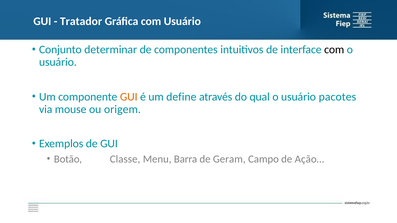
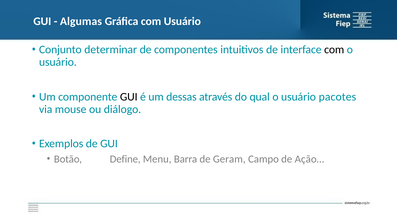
Tratador: Tratador -> Algumas
GUI at (129, 97) colour: orange -> black
define: define -> dessas
origem: origem -> diálogo
Classe: Classe -> Define
